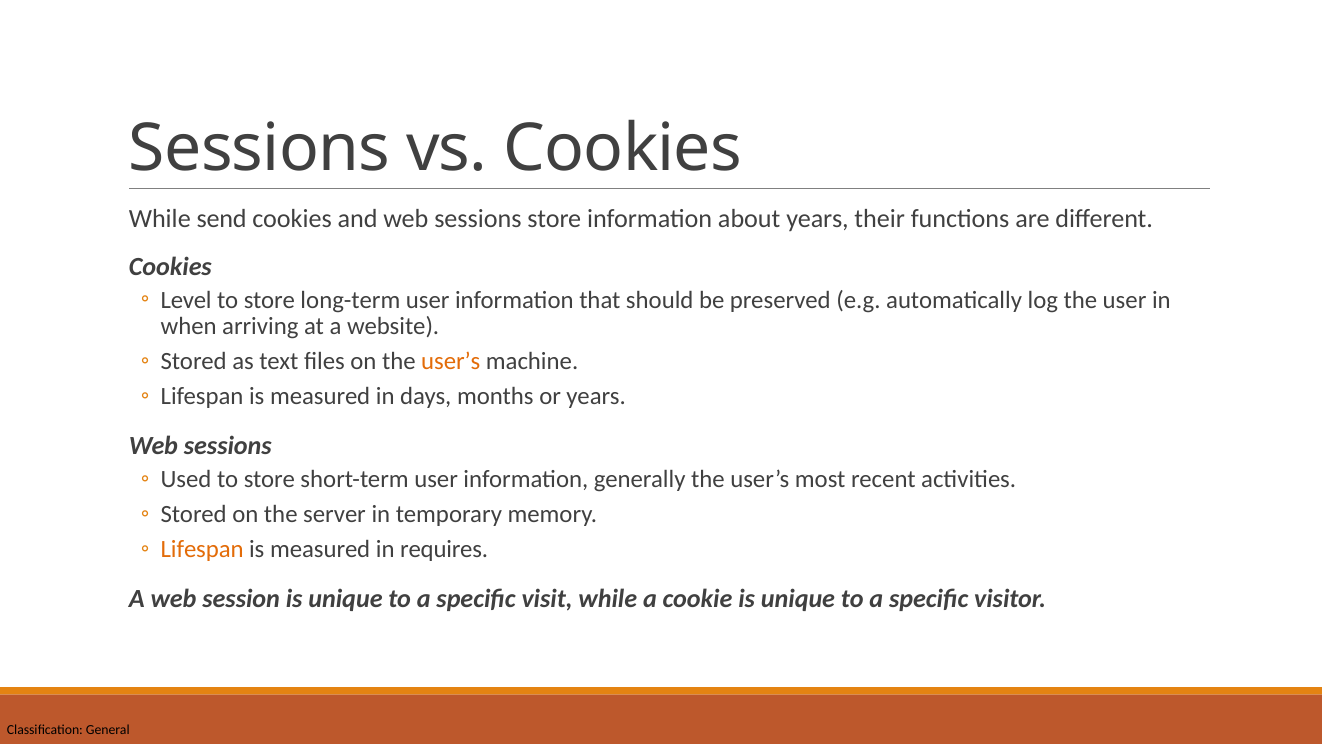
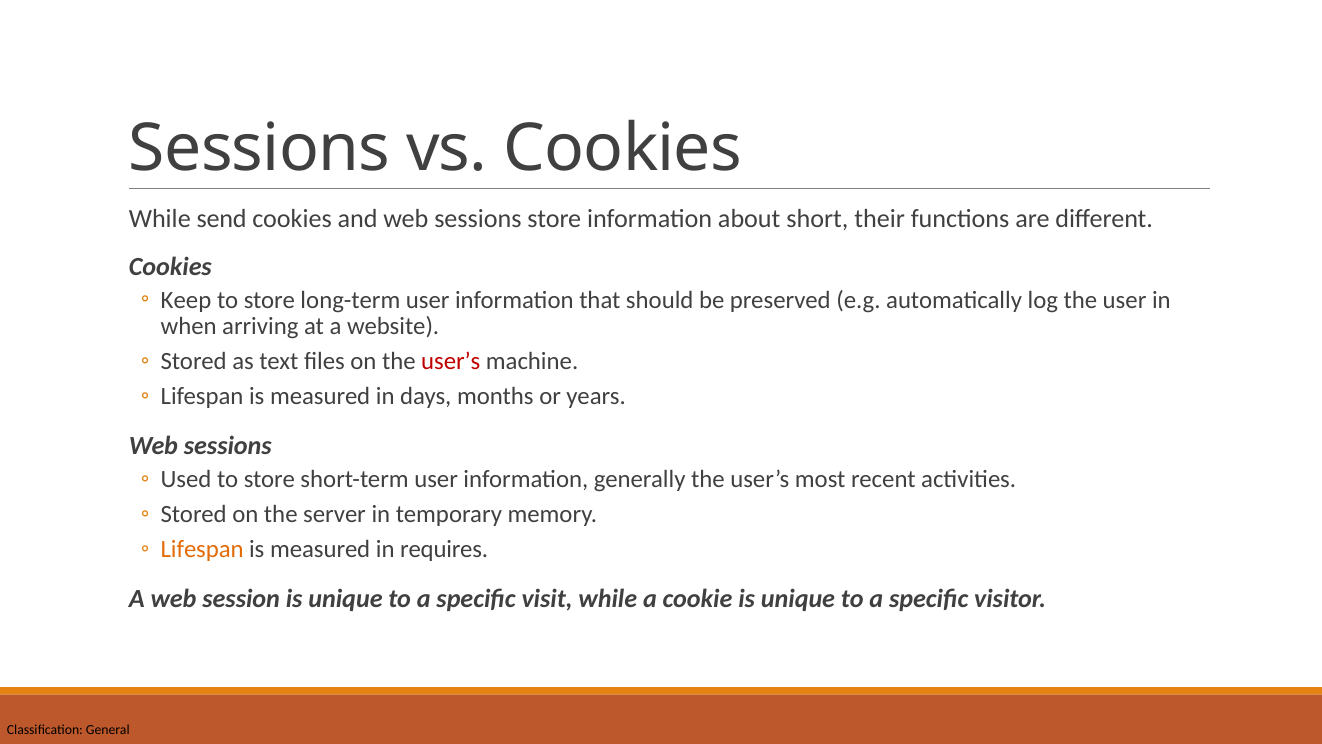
about years: years -> short
Level: Level -> Keep
user’s at (451, 362) colour: orange -> red
